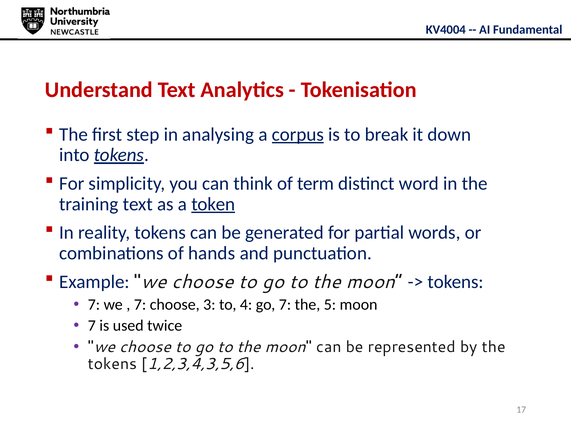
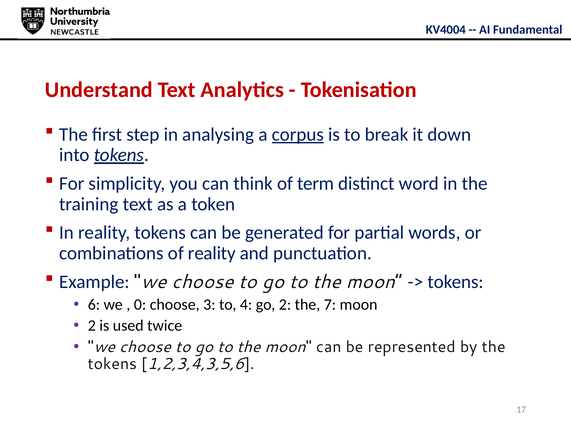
token underline: present -> none
of hands: hands -> reality
7 at (94, 304): 7 -> 6
7 at (140, 304): 7 -> 0
go 7: 7 -> 2
5: 5 -> 7
7 at (92, 325): 7 -> 2
